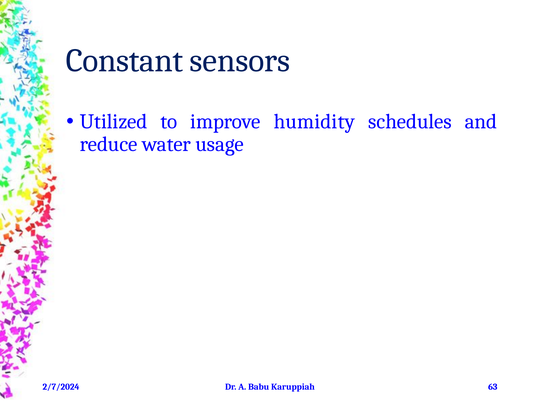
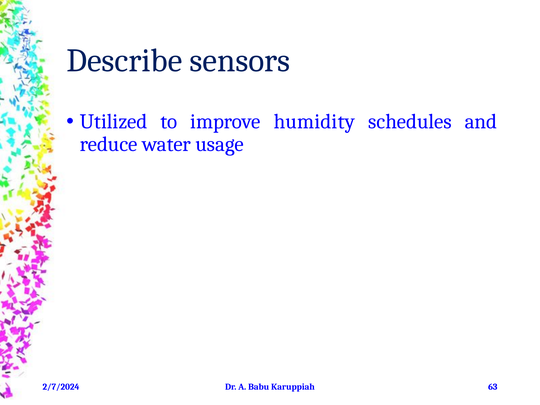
Constant: Constant -> Describe
